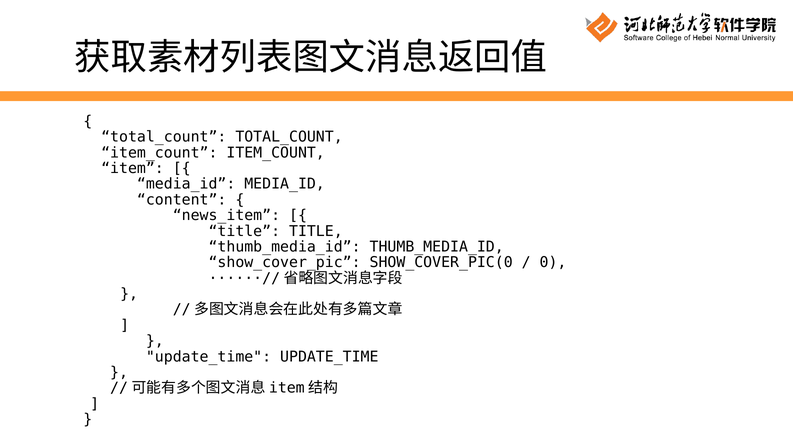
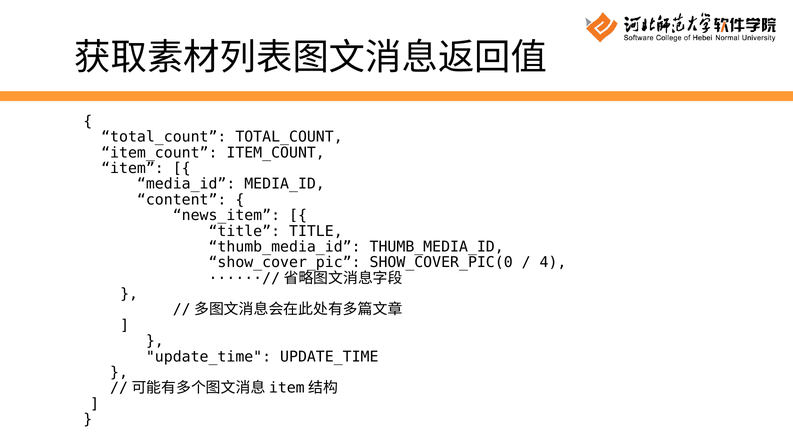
0: 0 -> 4
